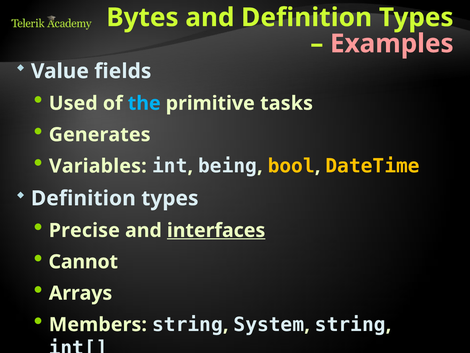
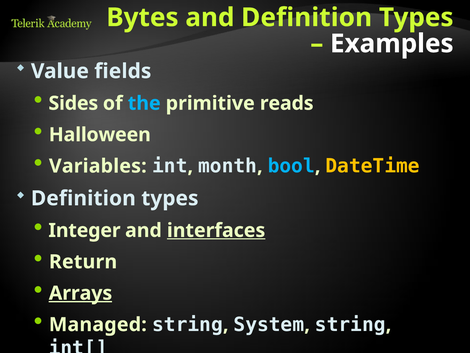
Examples colour: pink -> white
Used: Used -> Sides
tasks: tasks -> reads
Generates: Generates -> Halloween
being: being -> month
bool colour: yellow -> light blue
Precise: Precise -> Integer
Cannot: Cannot -> Return
Arrays underline: none -> present
Members: Members -> Managed
